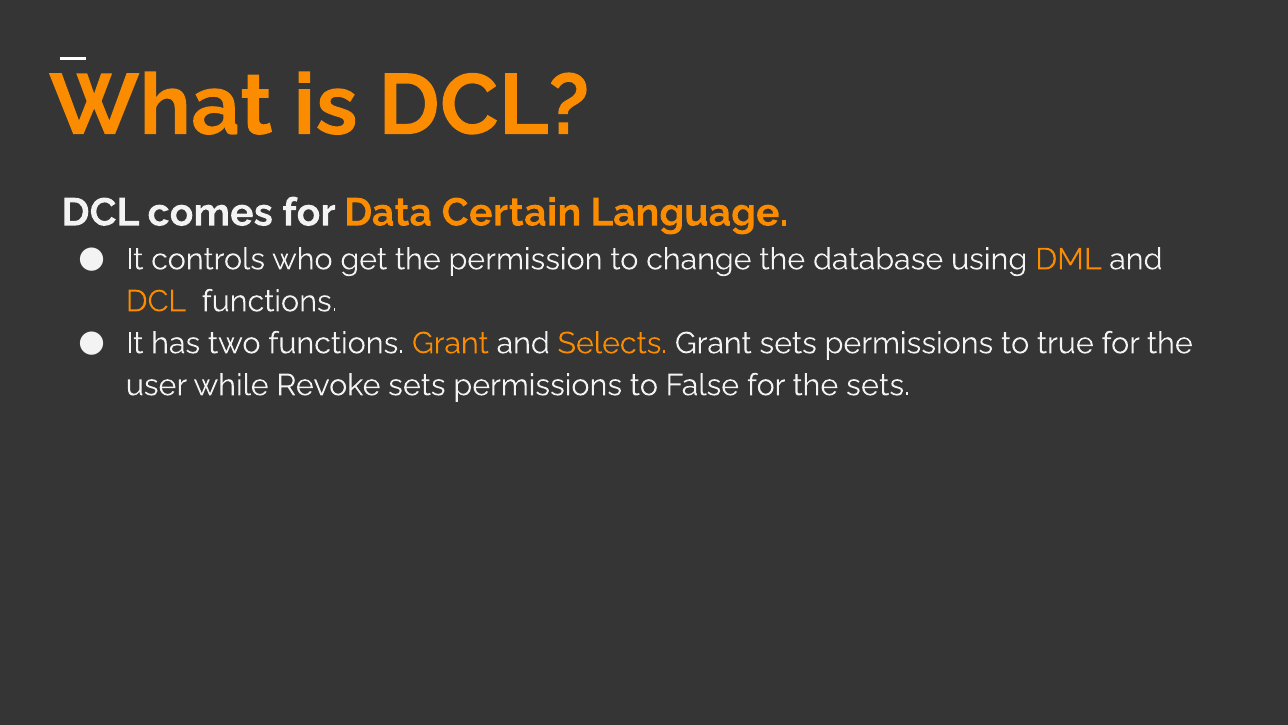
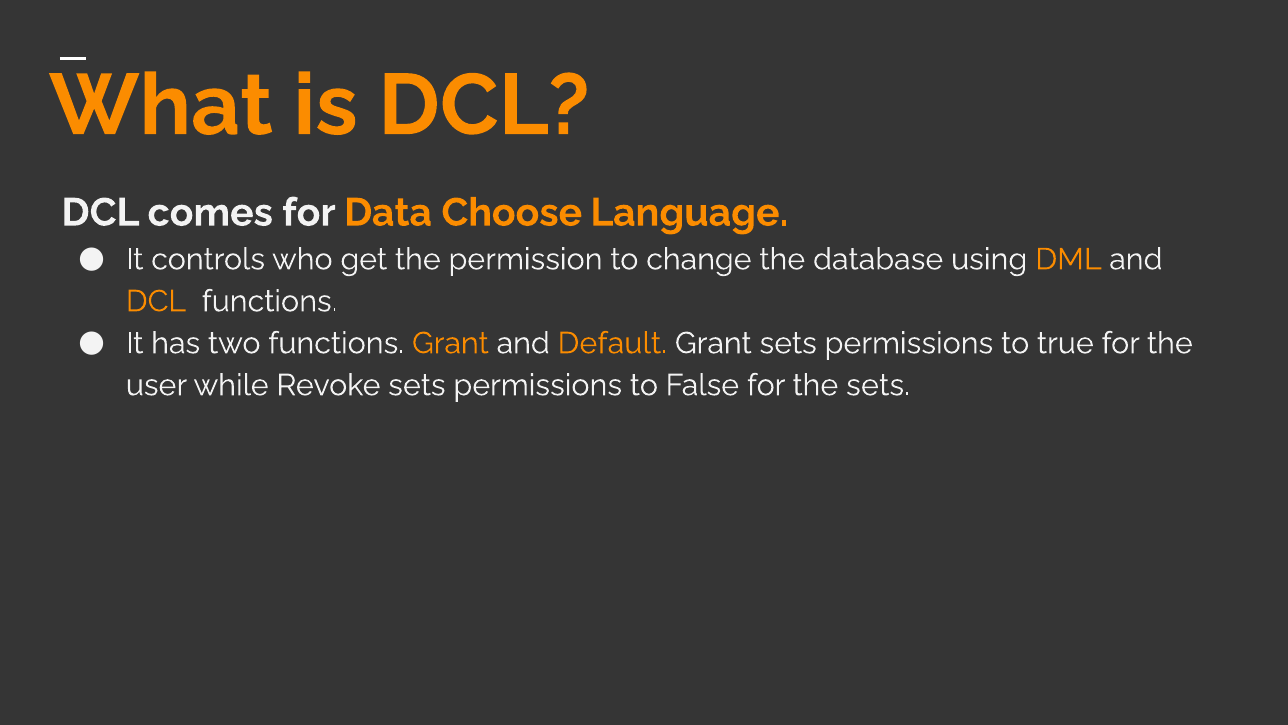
Certain: Certain -> Choose
Selects: Selects -> Default
